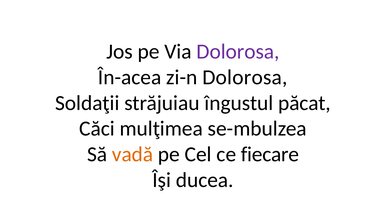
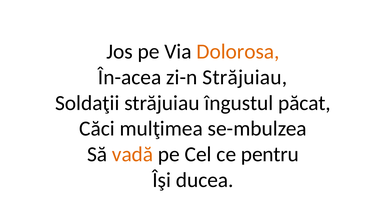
Dolorosa at (238, 52) colour: purple -> orange
zi-n Dolorosa: Dolorosa -> Străjuiau
fiecare: fiecare -> pentru
